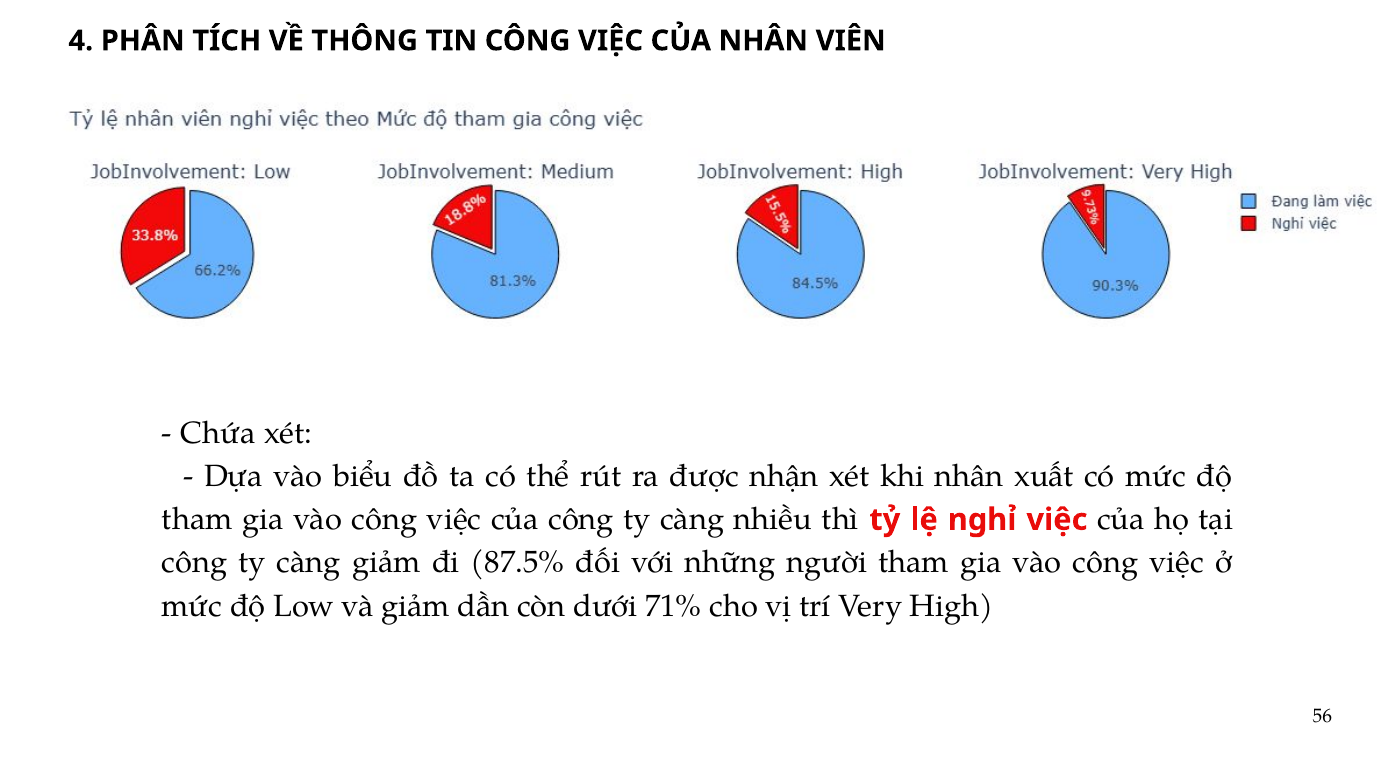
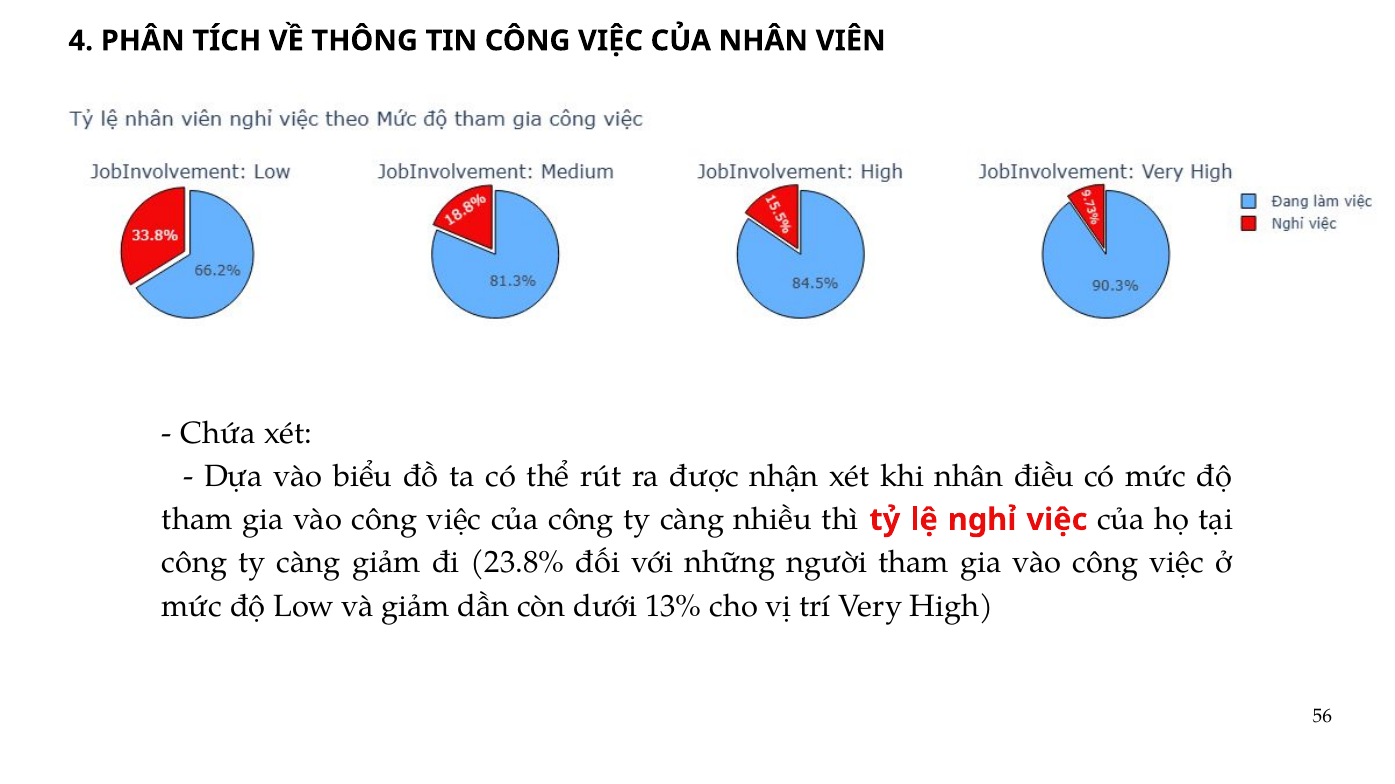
xuất: xuất -> điều
87.5%: 87.5% -> 23.8%
71%: 71% -> 13%
